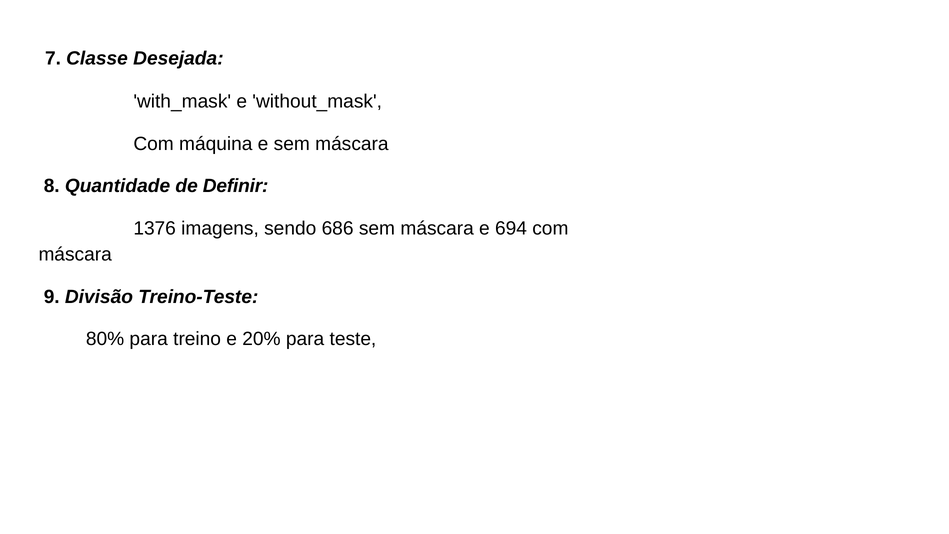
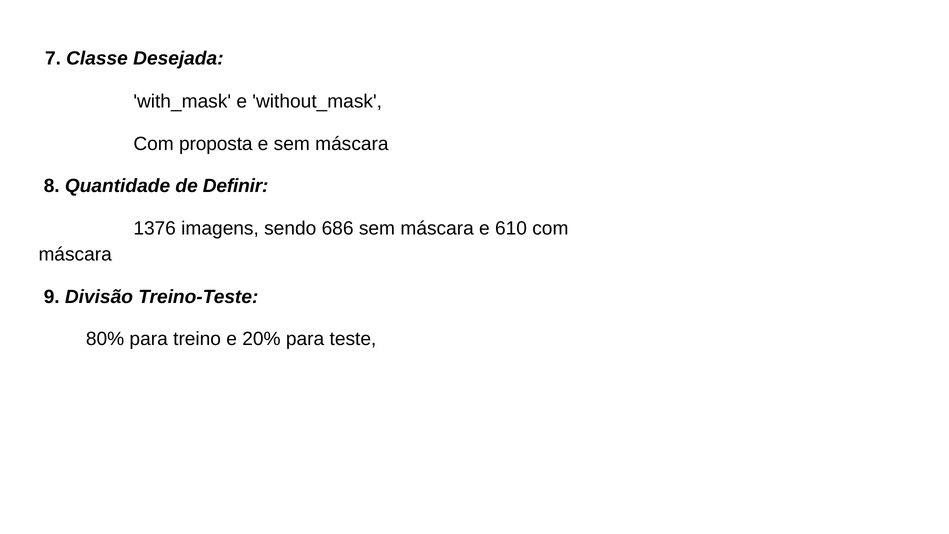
máquina: máquina -> proposta
694: 694 -> 610
